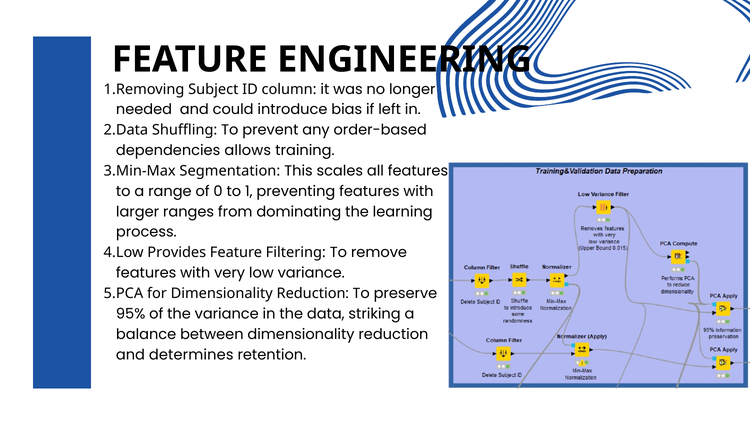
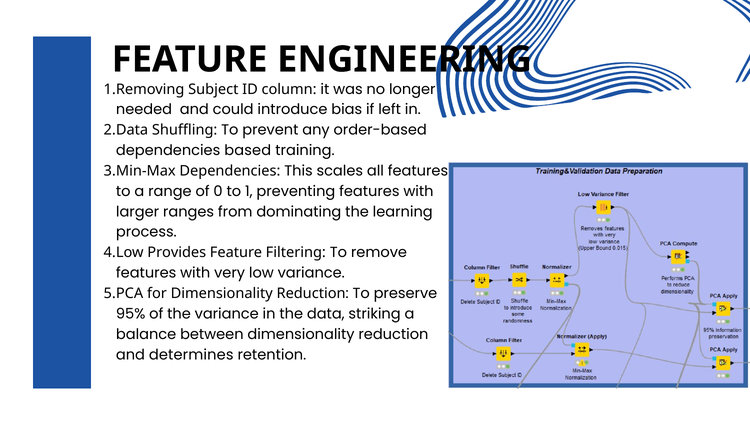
allows: allows -> based
Segmentation at (230, 171): Segmentation -> Dependencies
